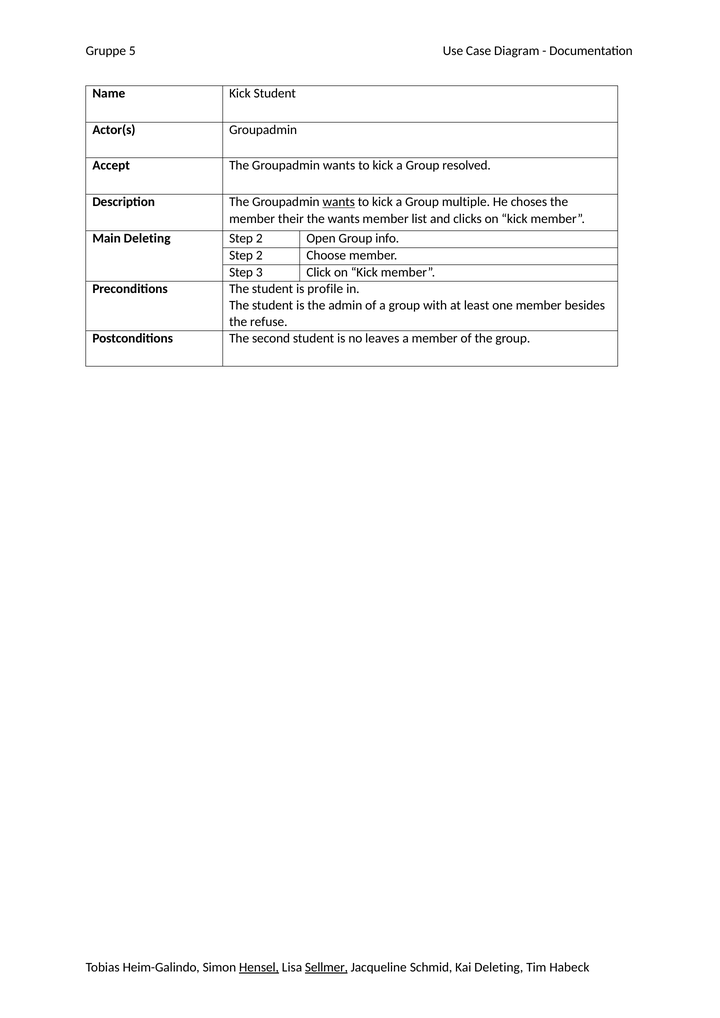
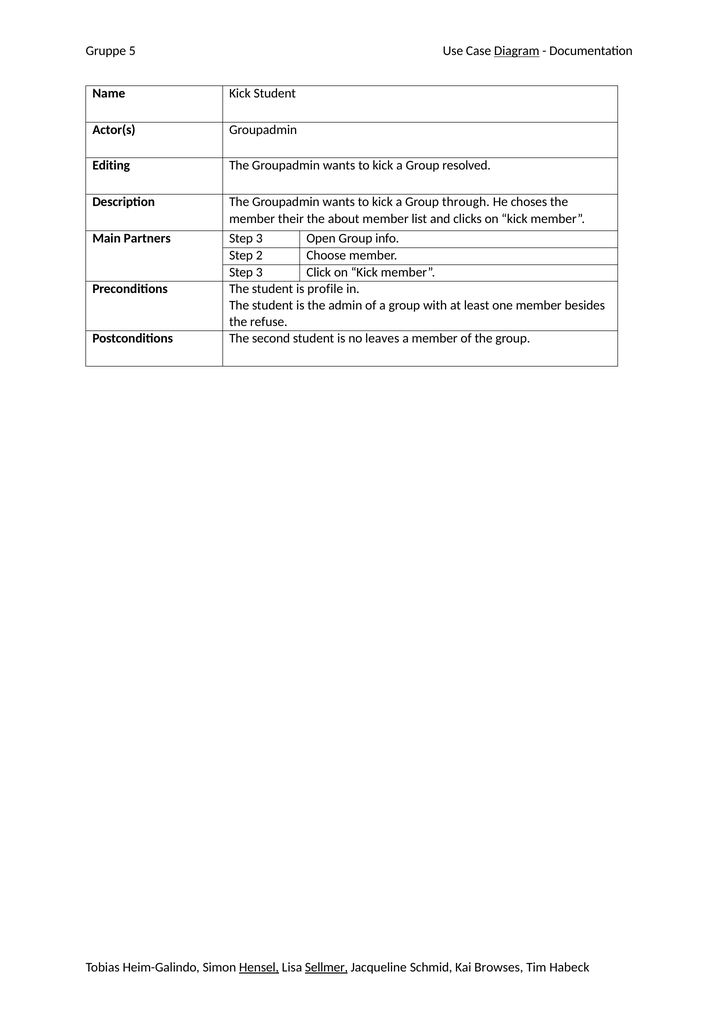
Diagram underline: none -> present
Accept: Accept -> Editing
wants at (339, 202) underline: present -> none
multiple: multiple -> through
the wants: wants -> about
Main Deleting: Deleting -> Partners
2 at (259, 239): 2 -> 3
Kai Deleting: Deleting -> Browses
